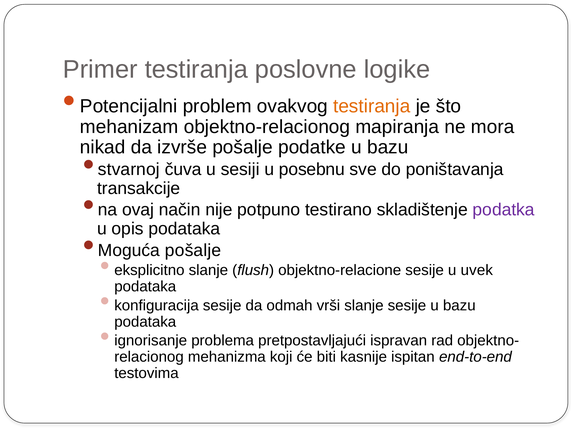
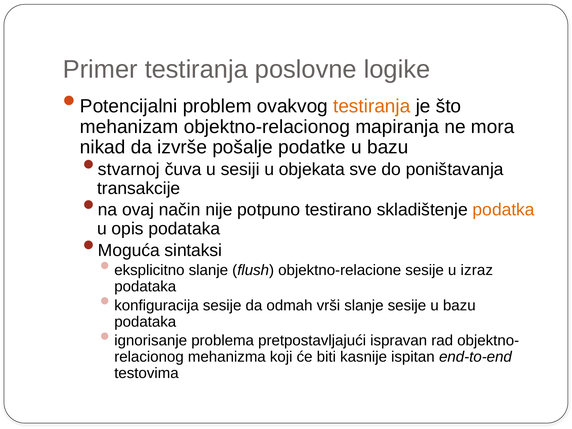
posebnu: posebnu -> objekata
podatka colour: purple -> orange
Moguća pošalje: pošalje -> sintaksi
uvek: uvek -> izraz
